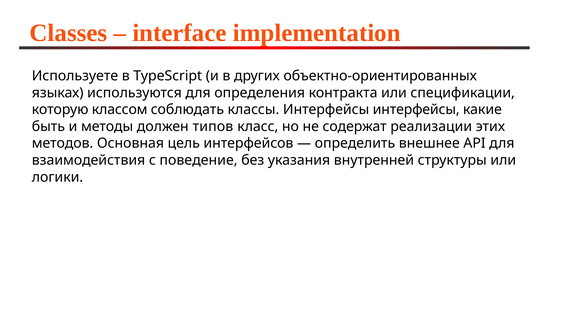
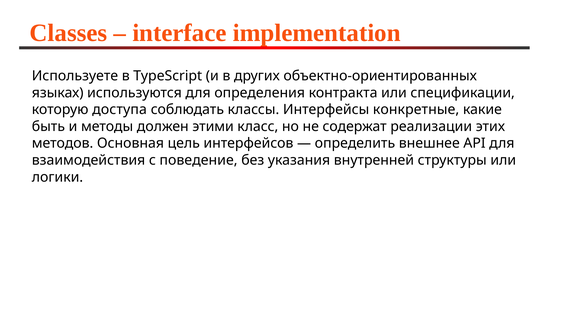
классом: классом -> доступа
Интерфейсы интерфейсы: интерфейсы -> конкретные
типов: типов -> этими
